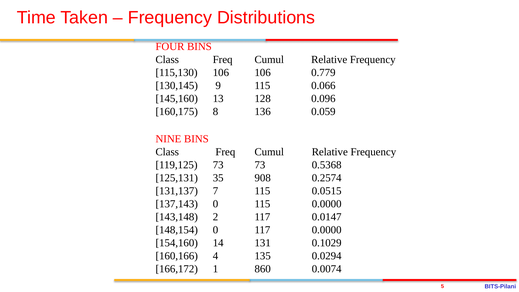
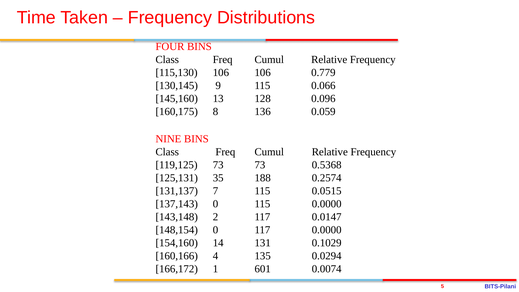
908: 908 -> 188
860: 860 -> 601
